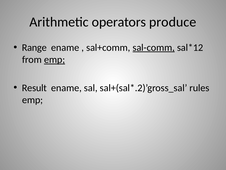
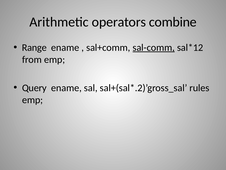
produce: produce -> combine
emp at (55, 59) underline: present -> none
Result: Result -> Query
